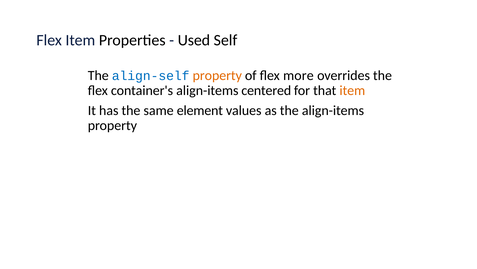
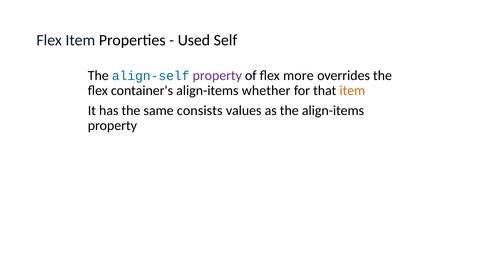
property at (217, 75) colour: orange -> purple
centered: centered -> whether
element: element -> consists
